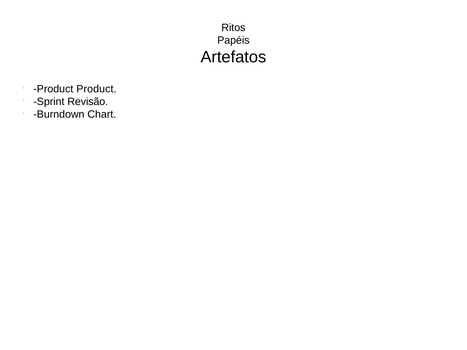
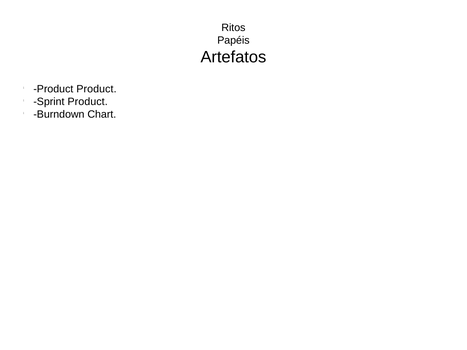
Sprint Revisão: Revisão -> Product
